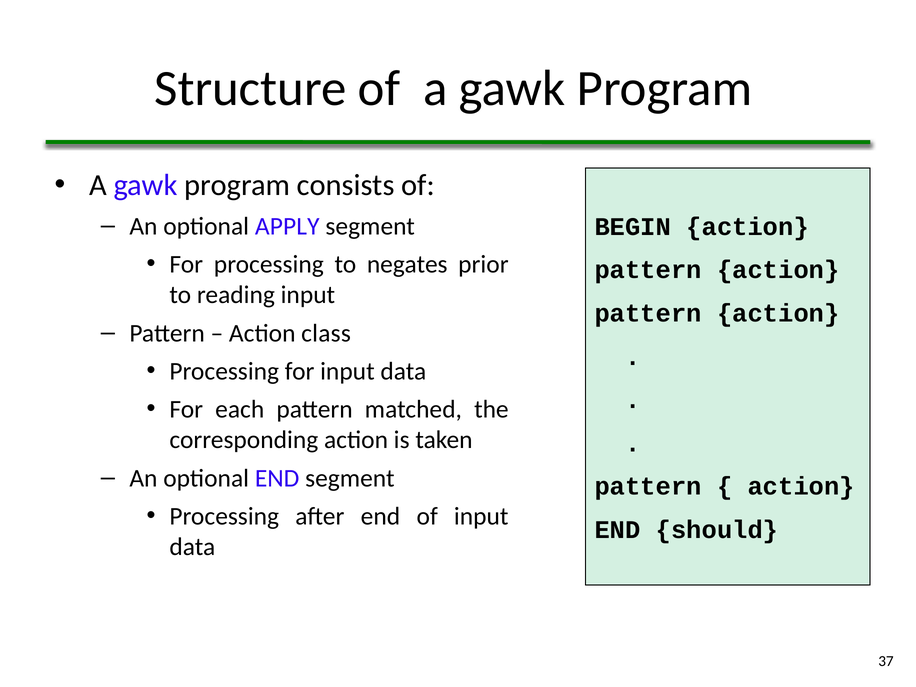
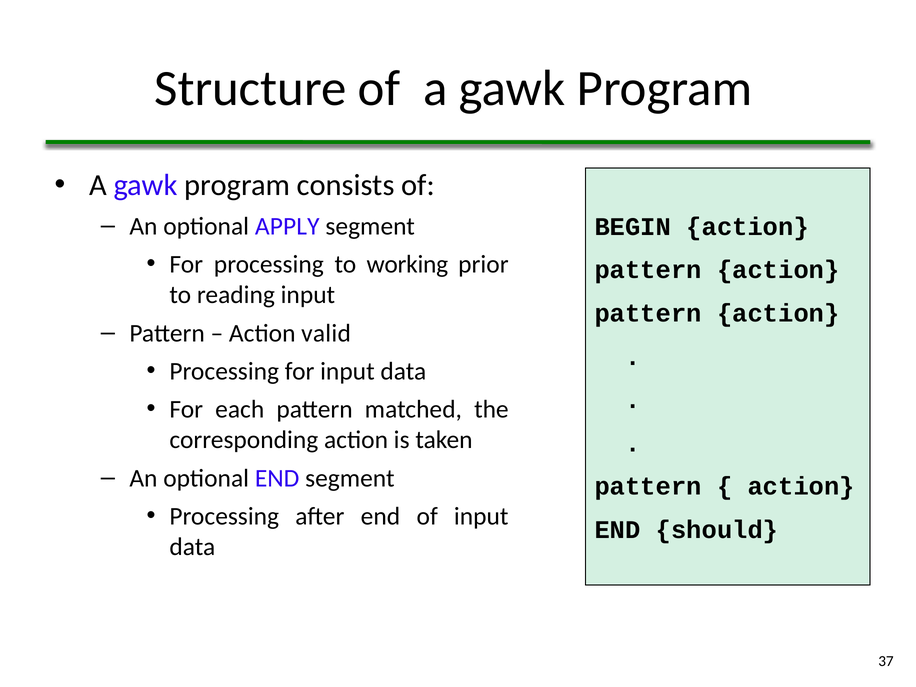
negates: negates -> working
class: class -> valid
